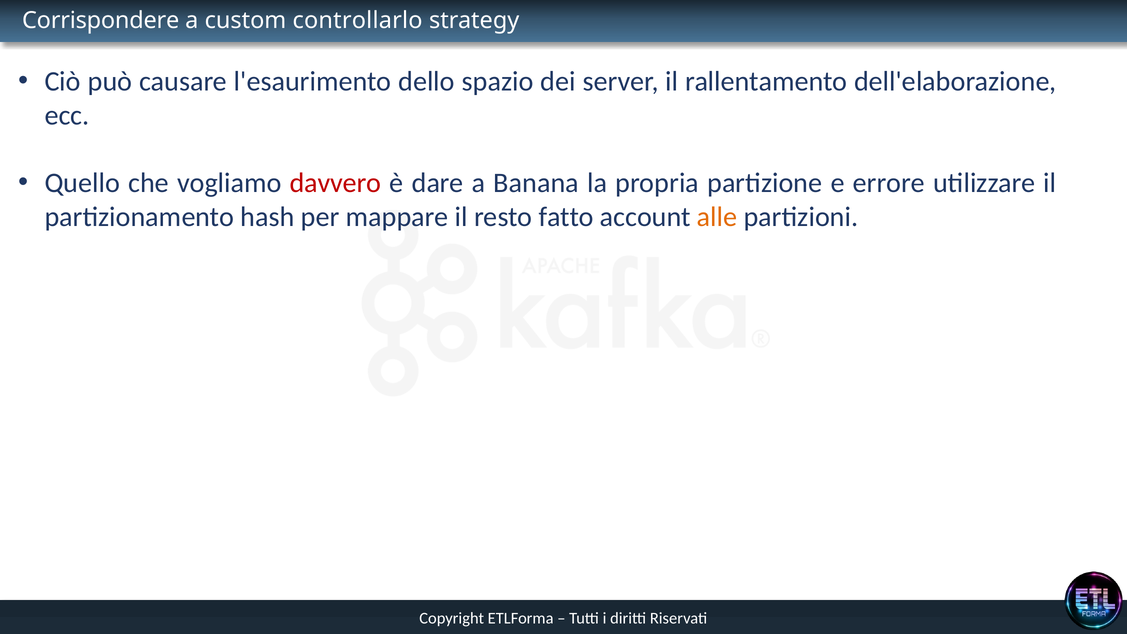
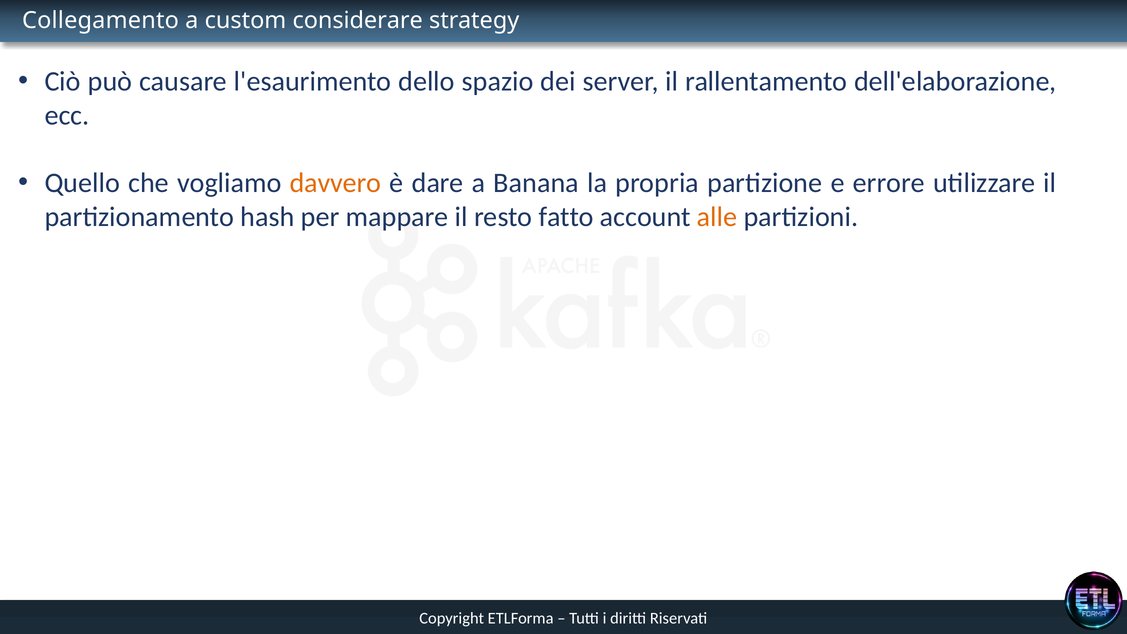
Corrispondere: Corrispondere -> Collegamento
controllarlo: controllarlo -> considerare
davvero colour: red -> orange
